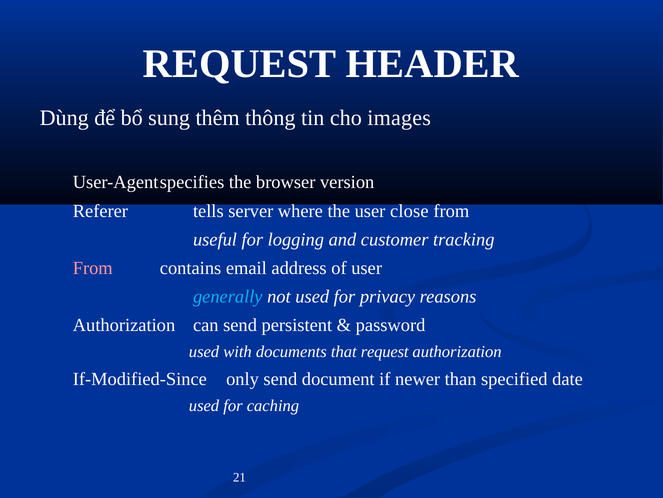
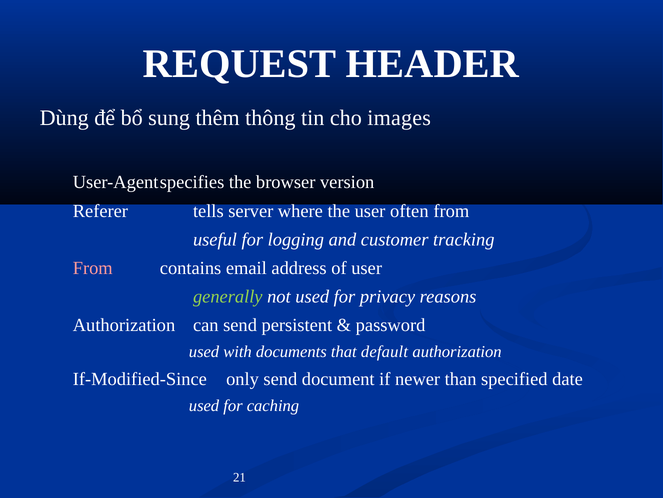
close: close -> often
generally colour: light blue -> light green
that request: request -> default
